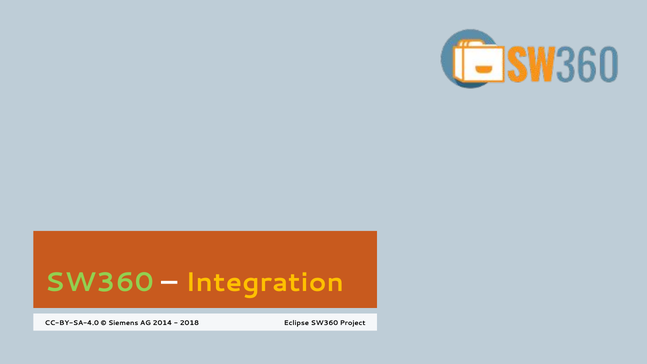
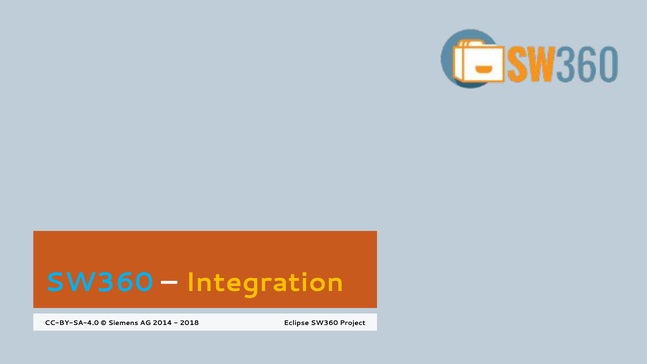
SW360 at (99, 282) colour: light green -> light blue
